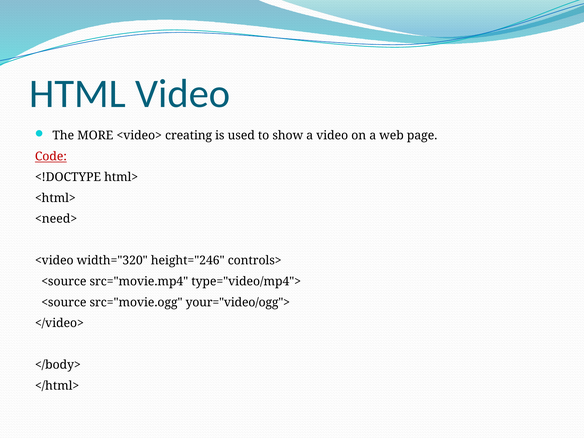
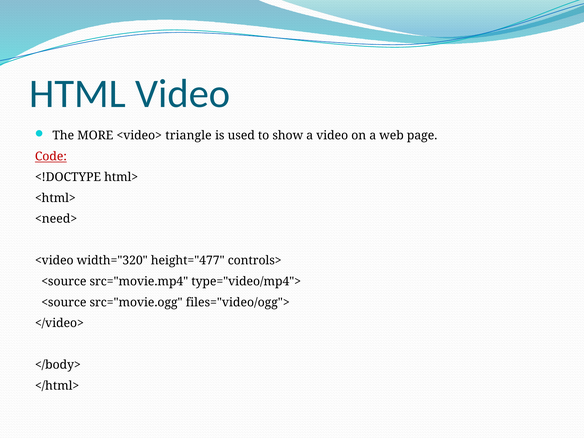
creating: creating -> triangle
height="246: height="246 -> height="477
your="video/ogg">: your="video/ogg"> -> files="video/ogg">
